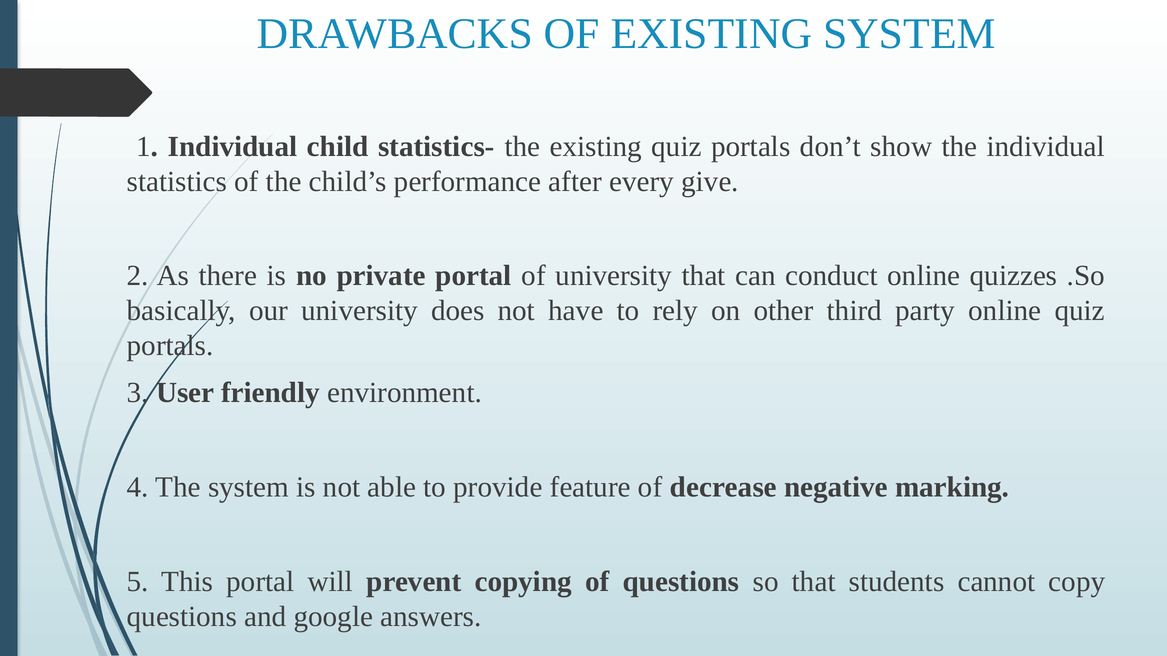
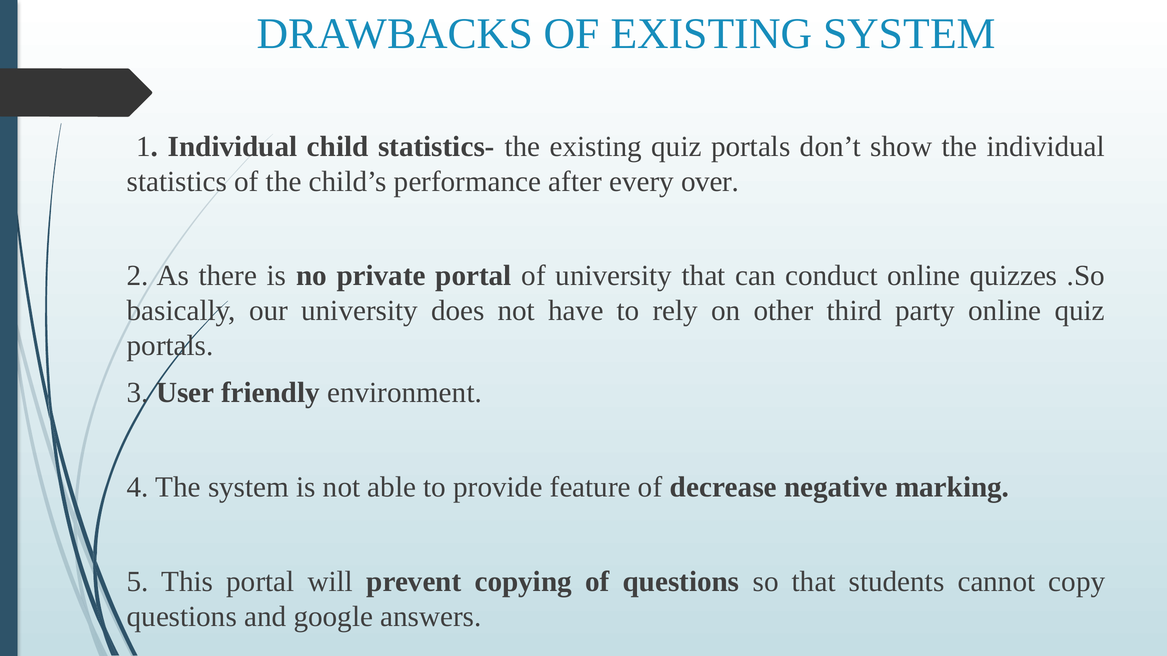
give: give -> over
